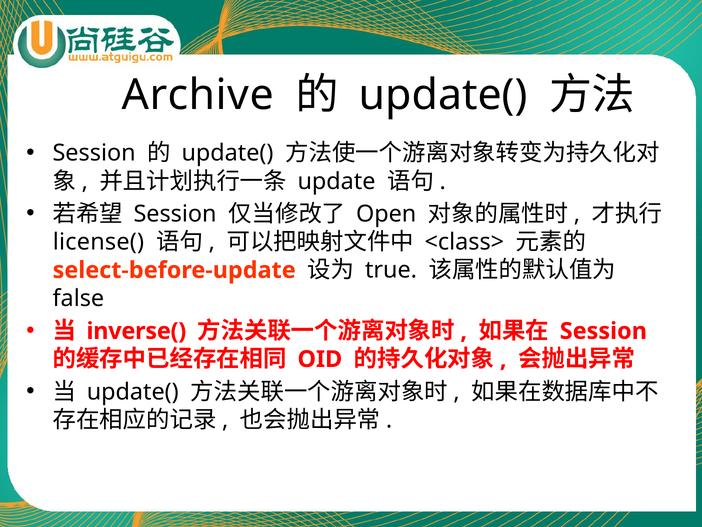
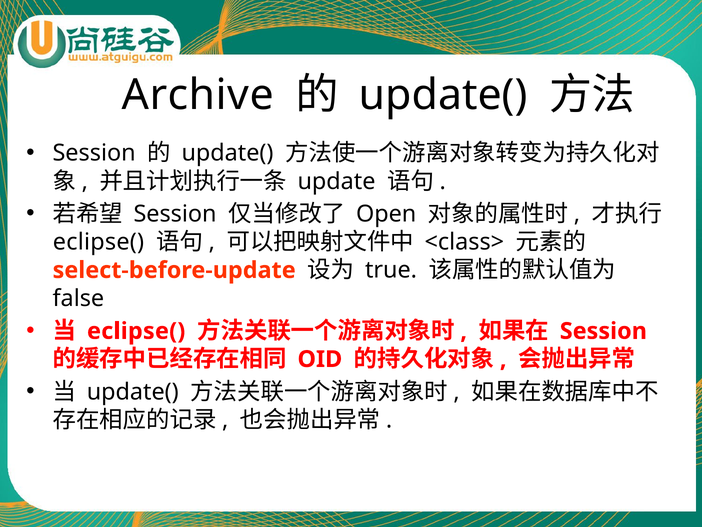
license( at (98, 242): license( -> eclipse(
inverse( at (136, 331): inverse( -> eclipse(
